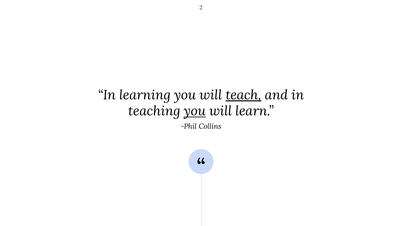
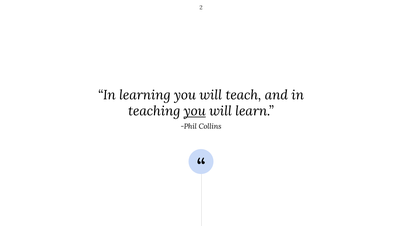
teach underline: present -> none
